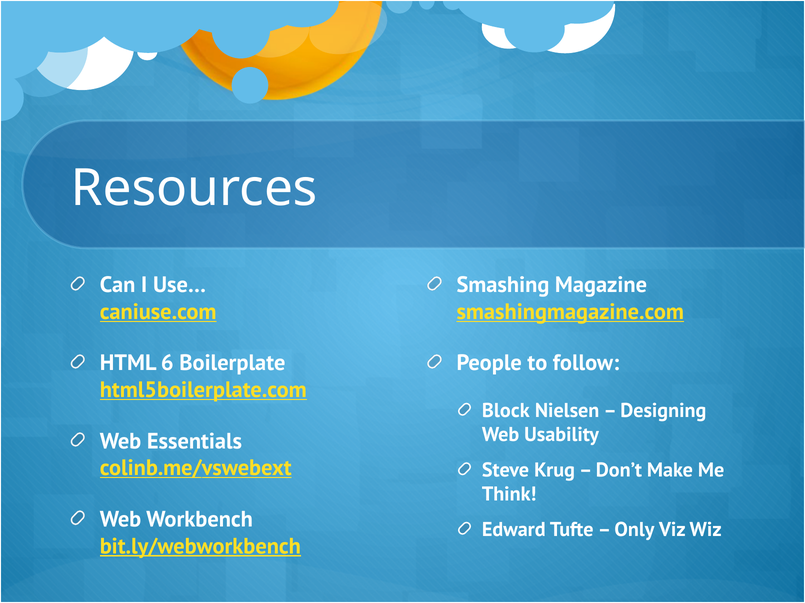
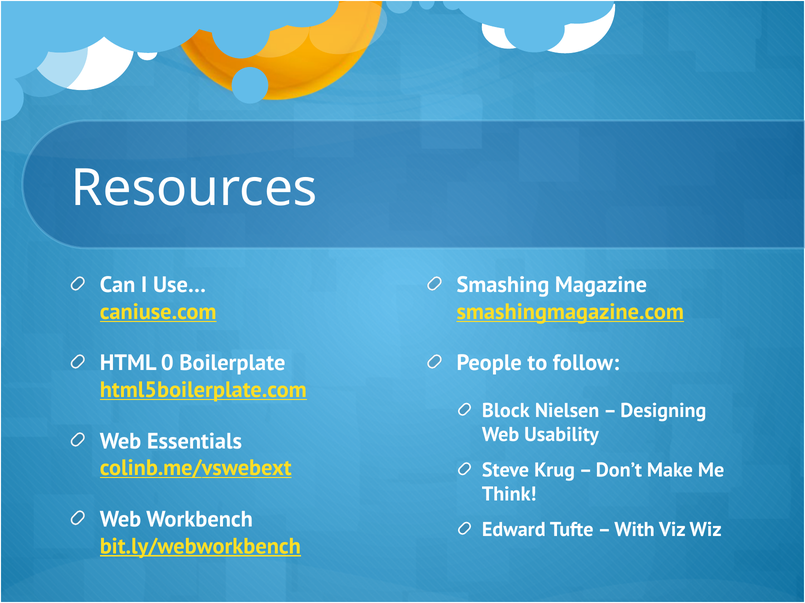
6: 6 -> 0
Only: Only -> With
